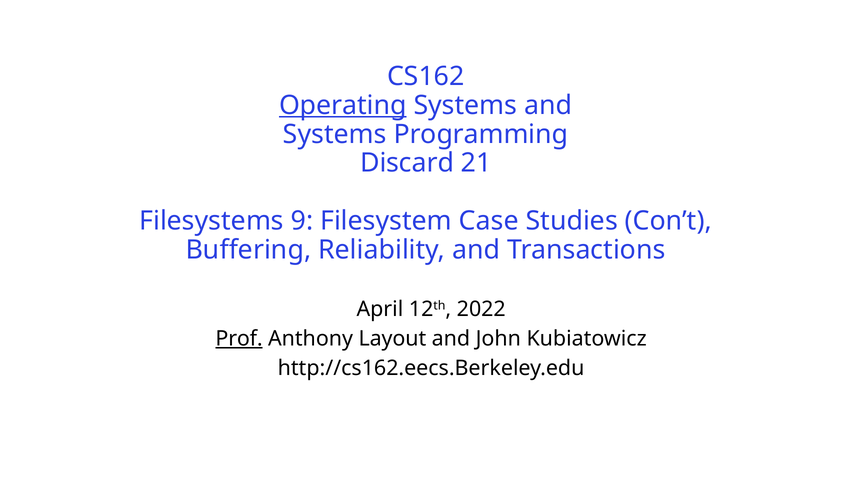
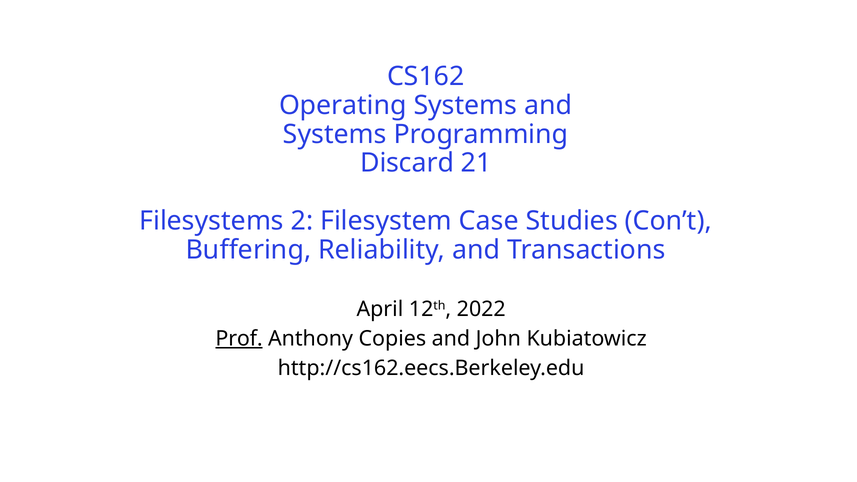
Operating underline: present -> none
9: 9 -> 2
Layout: Layout -> Copies
